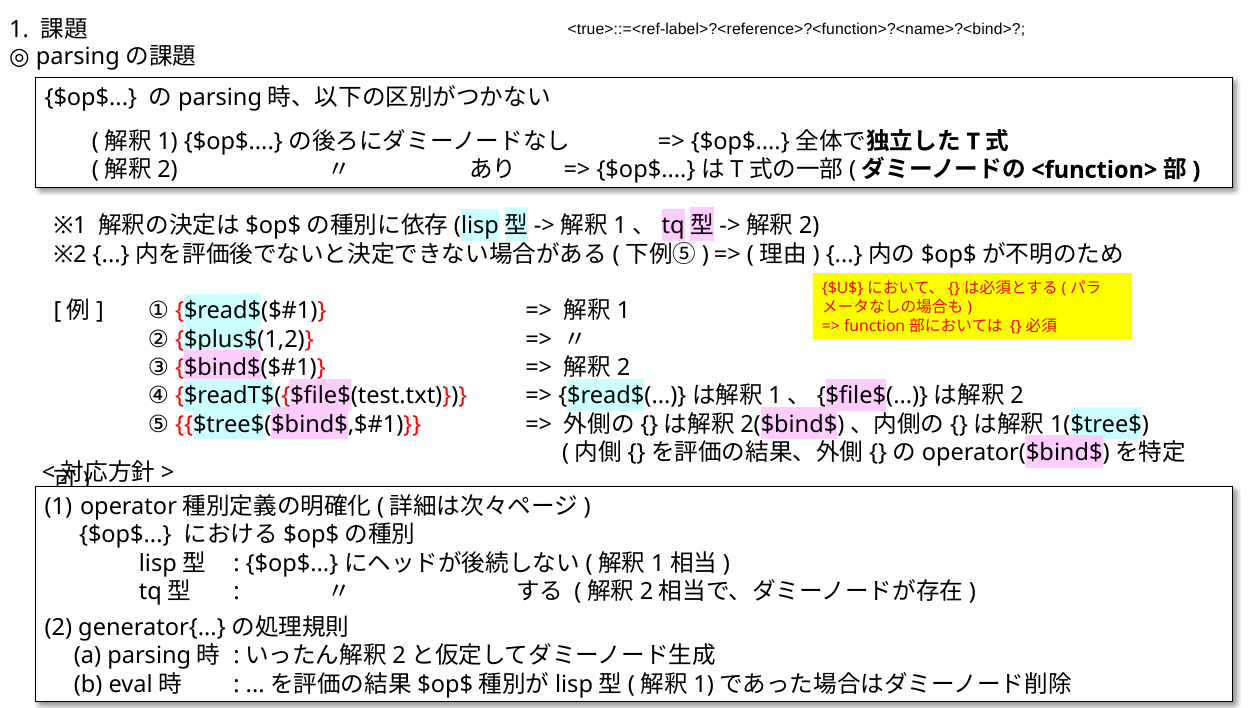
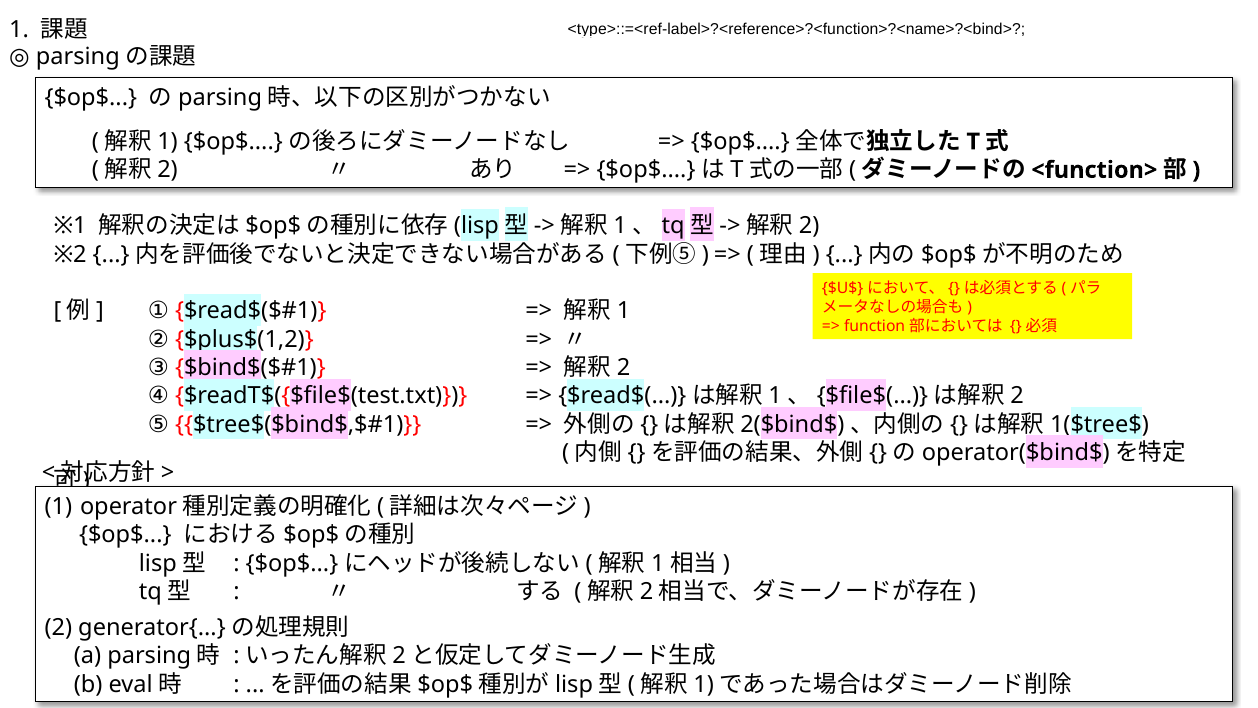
<true>::=<ref-label>?<reference>?<function>?<name>?<bind>: <true>::=<ref-label>?<reference>?<function>?<name>?<bind> -> <type>::=<ref-label>?<reference>?<function>?<name>?<bind>
